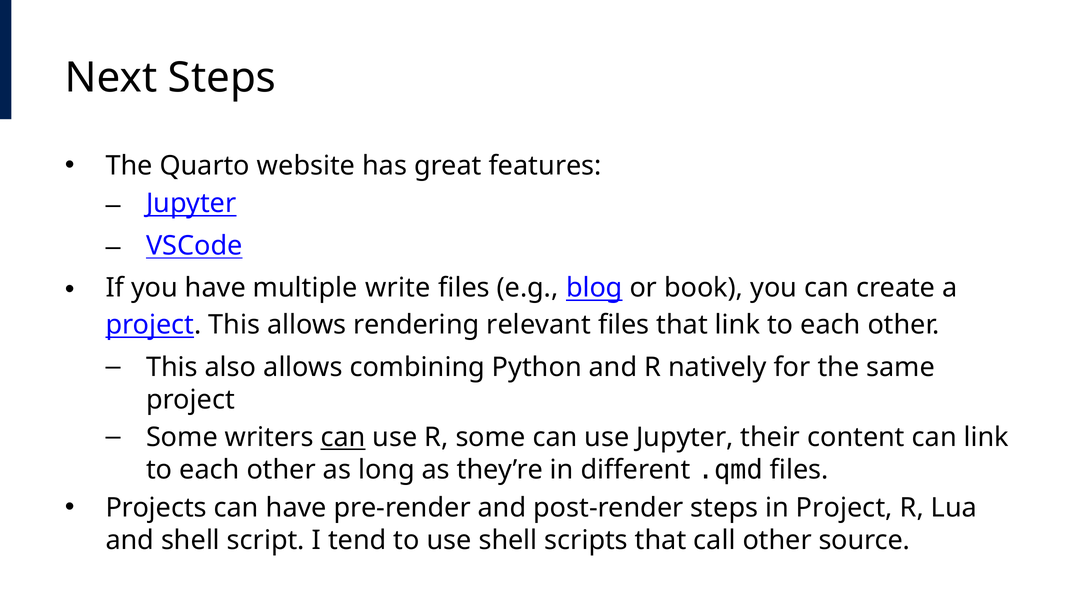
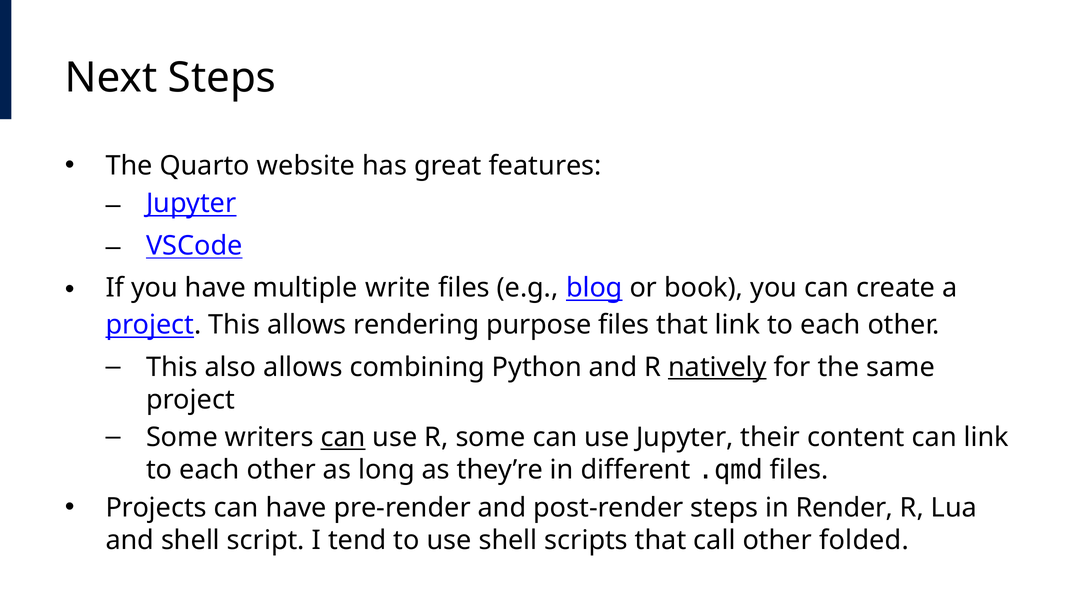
relevant: relevant -> purpose
natively underline: none -> present
in Project: Project -> Render
source: source -> folded
